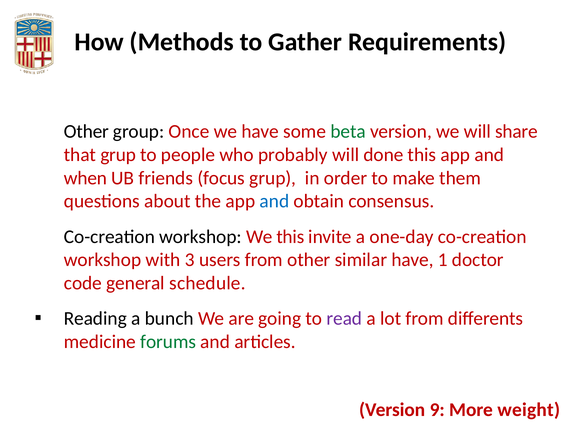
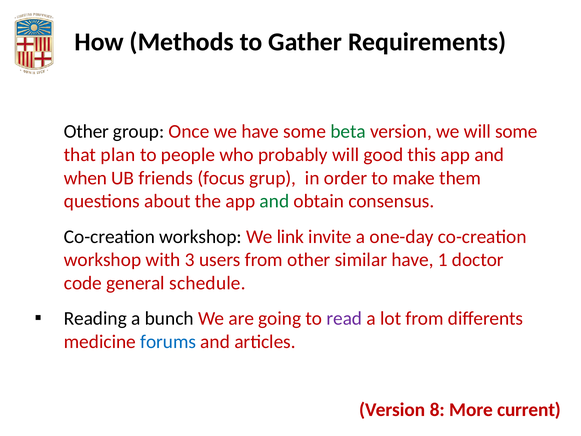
will share: share -> some
that grup: grup -> plan
done: done -> good
and at (274, 201) colour: blue -> green
We this: this -> link
forums colour: green -> blue
9: 9 -> 8
weight: weight -> current
